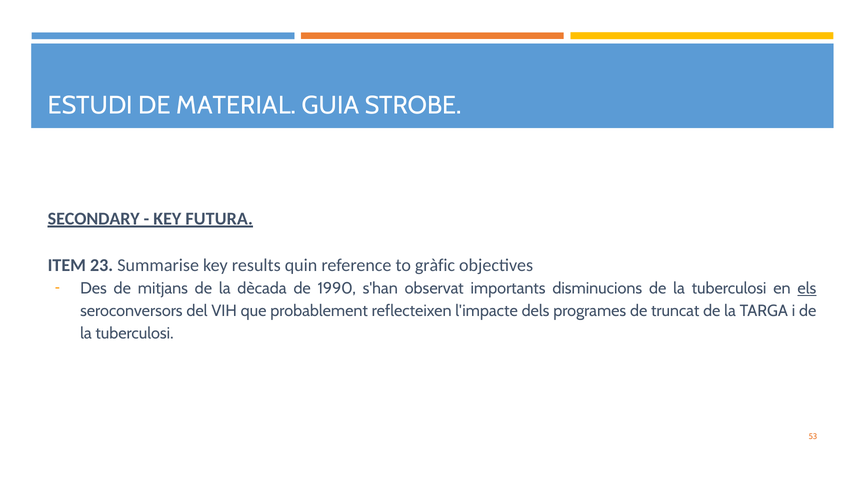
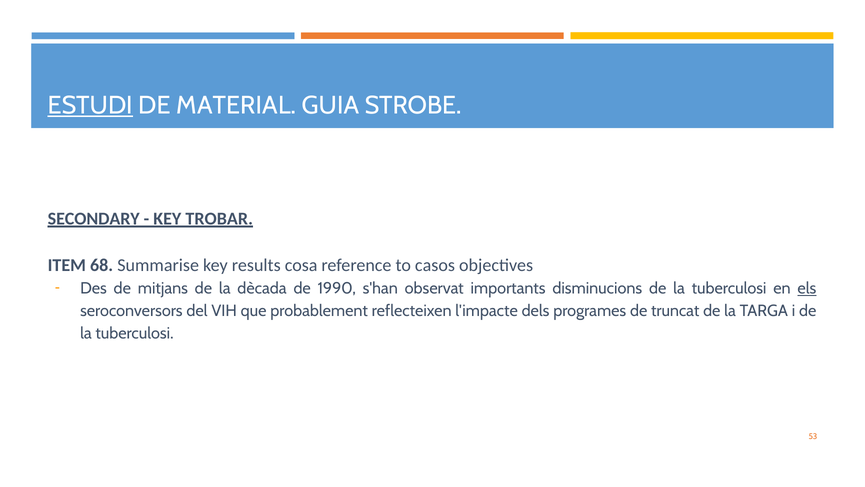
ESTUDI underline: none -> present
FUTURA: FUTURA -> TROBAR
23: 23 -> 68
quin: quin -> cosa
gràfic: gràfic -> casos
